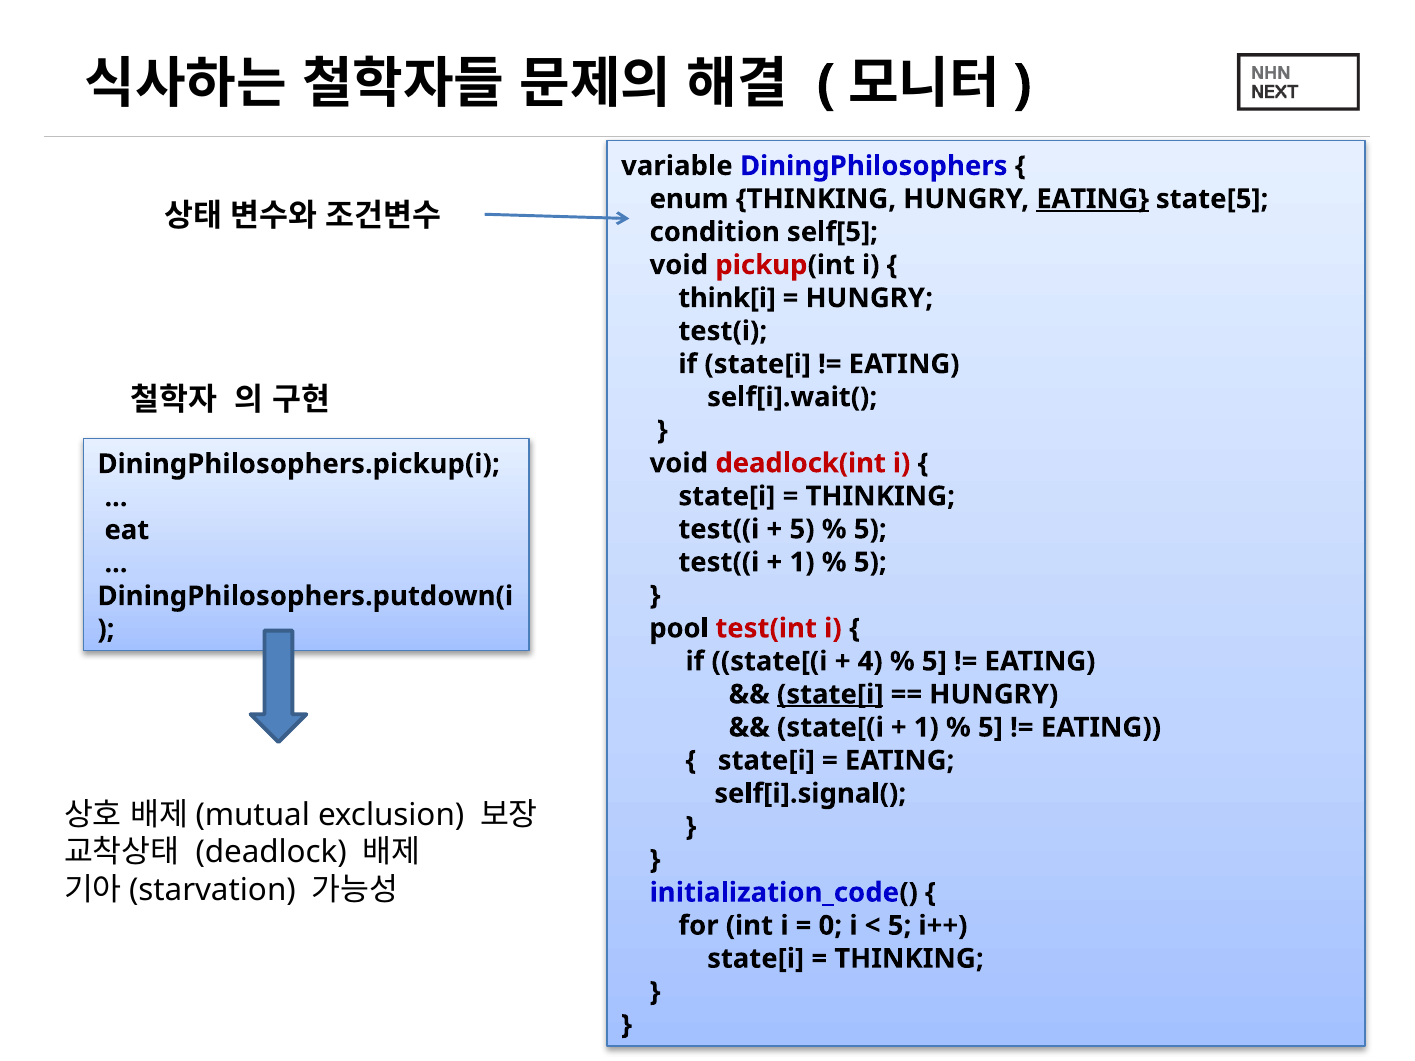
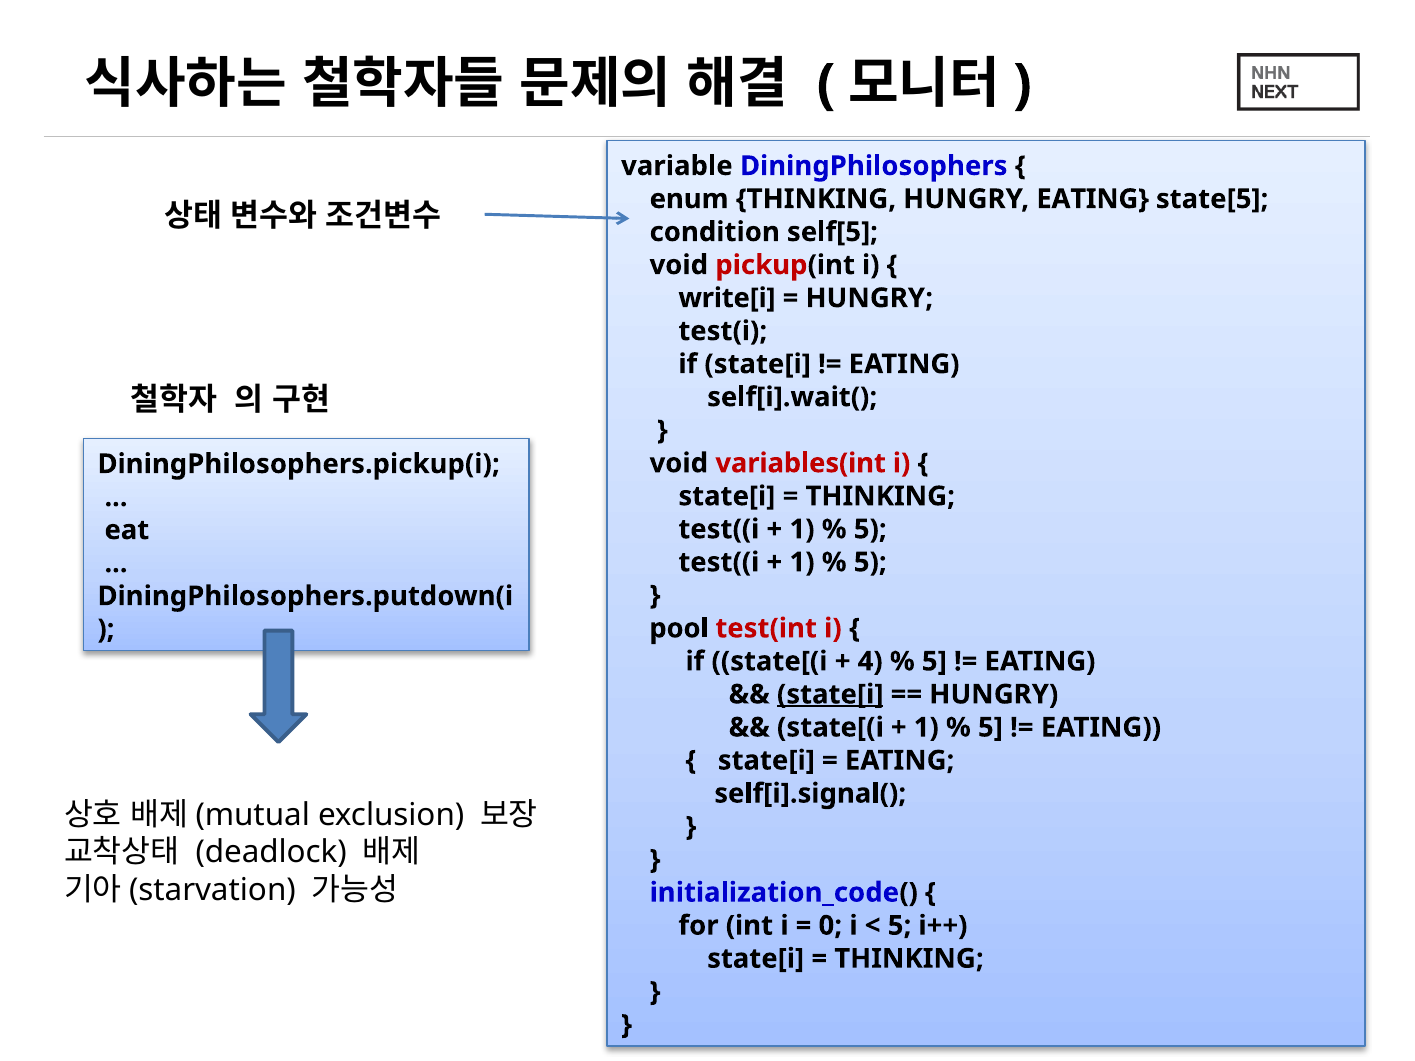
EATING at (1093, 199) underline: present -> none
think[i: think[i -> write[i
deadlock(int: deadlock(int -> variables(int
5 at (802, 529): 5 -> 1
